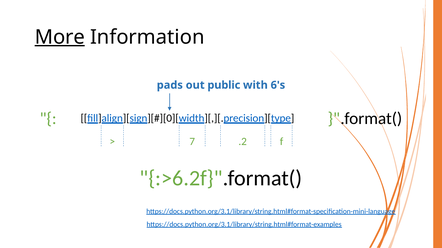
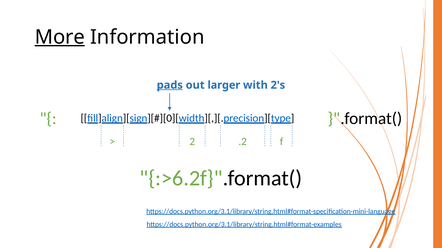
pads underline: none -> present
public: public -> larger
6's: 6's -> 2's
7: 7 -> 2
